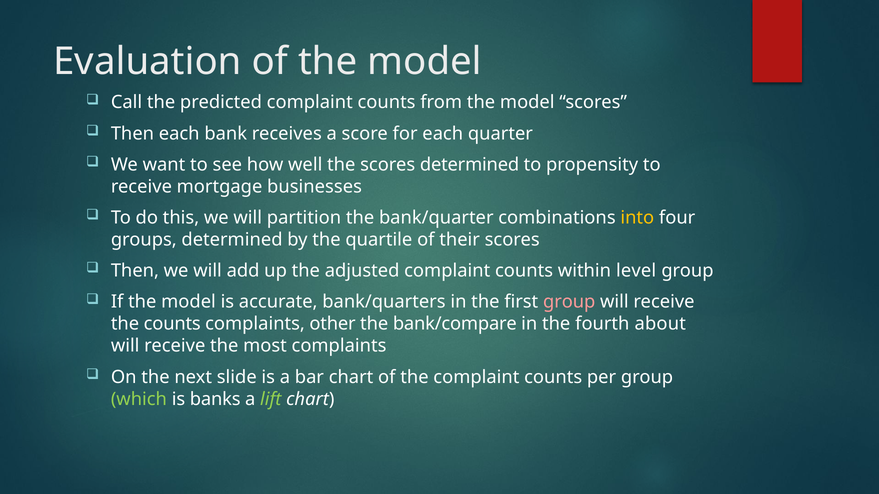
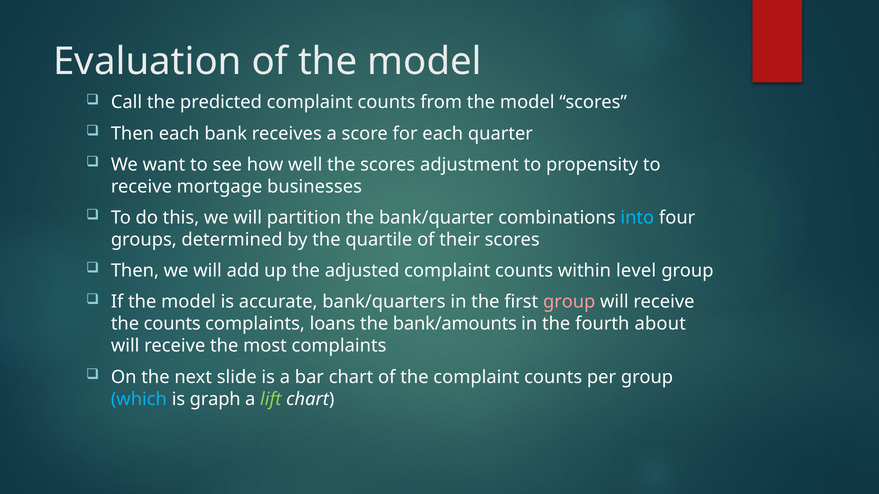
scores determined: determined -> adjustment
into colour: yellow -> light blue
other: other -> loans
bank/compare: bank/compare -> bank/amounts
which colour: light green -> light blue
banks: banks -> graph
